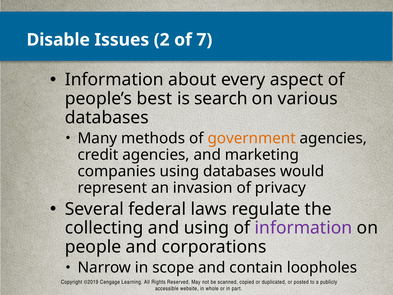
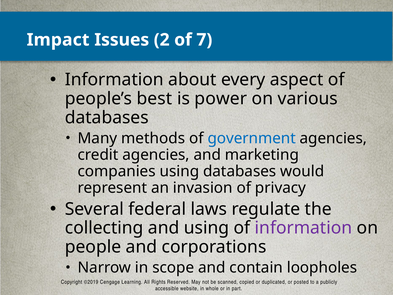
Disable: Disable -> Impact
search: search -> power
government colour: orange -> blue
